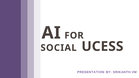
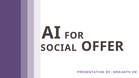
UCESS: UCESS -> OFFER
